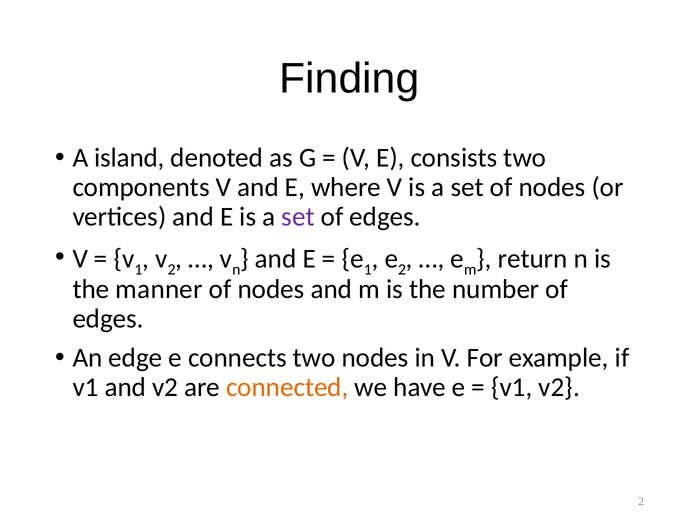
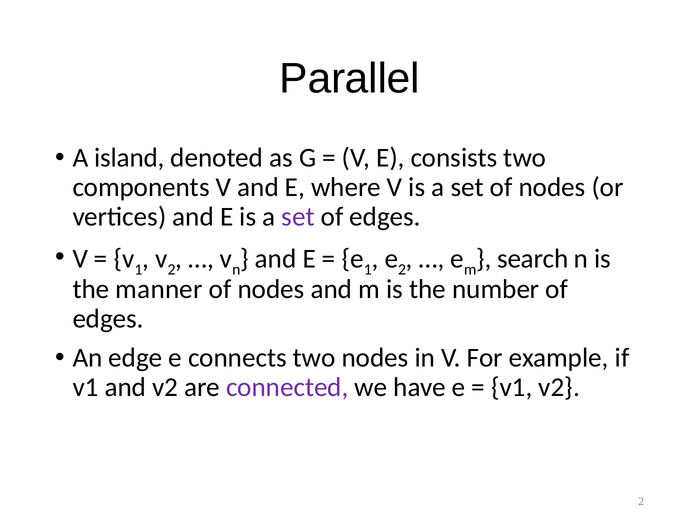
Finding: Finding -> Parallel
return: return -> search
connected colour: orange -> purple
